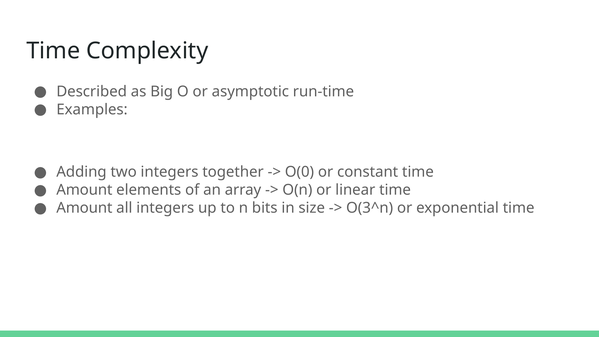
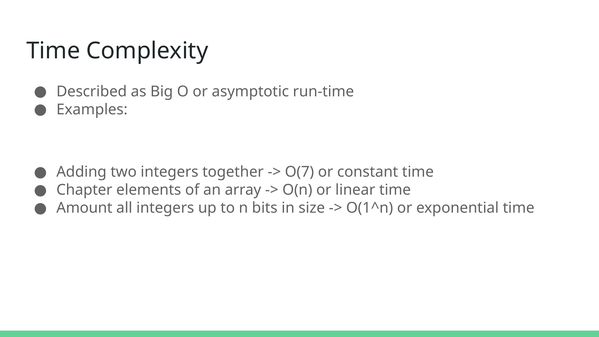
O(0: O(0 -> O(7
Amount at (84, 190): Amount -> Chapter
O(3^n: O(3^n -> O(1^n
